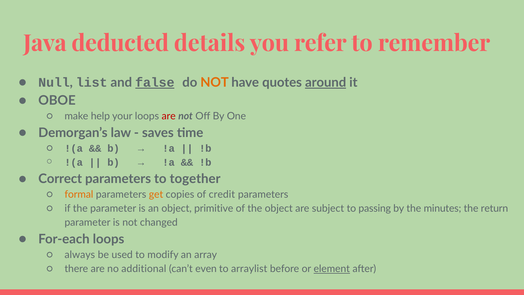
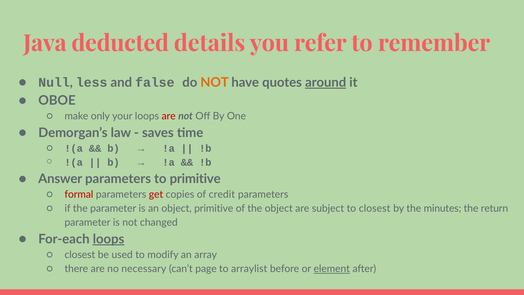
list: list -> less
false underline: present -> none
help: help -> only
Correct: Correct -> Answer
to together: together -> primitive
formal colour: orange -> red
get colour: orange -> red
to passing: passing -> closest
loops at (109, 239) underline: none -> present
always at (80, 255): always -> closest
additional: additional -> necessary
even: even -> page
